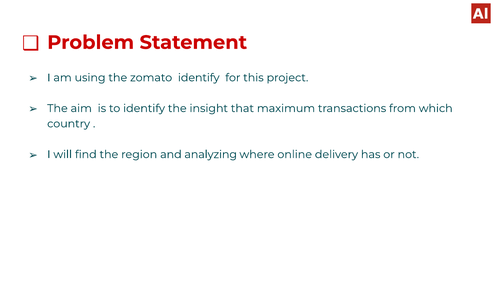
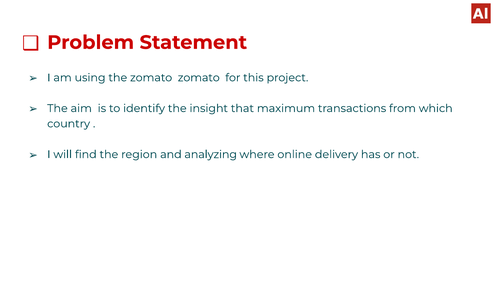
zomato identify: identify -> zomato
